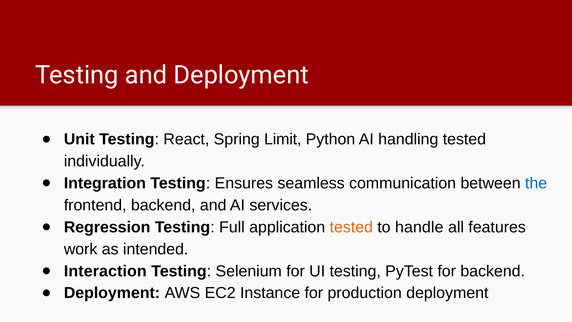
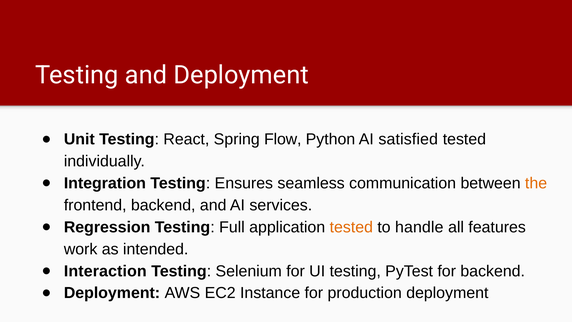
Limit: Limit -> Flow
handling: handling -> satisfied
the colour: blue -> orange
